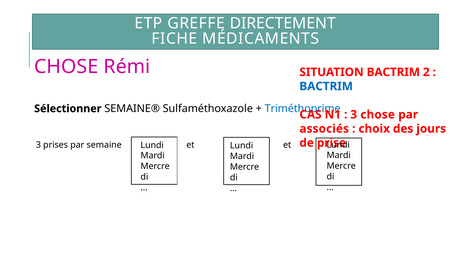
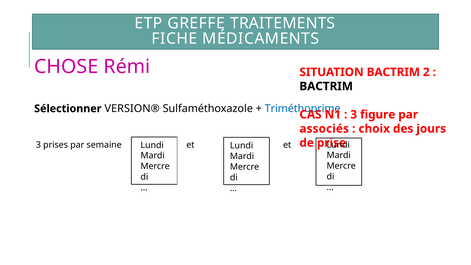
DIRECTEMENT: DIRECTEMENT -> TRAITEMENTS
BACTRIM at (326, 86) colour: blue -> black
SEMAINE®: SEMAINE® -> VERSION®
3 chose: chose -> figure
